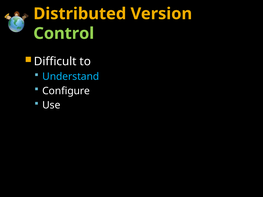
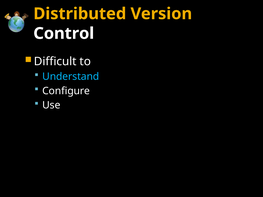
Control colour: light green -> white
